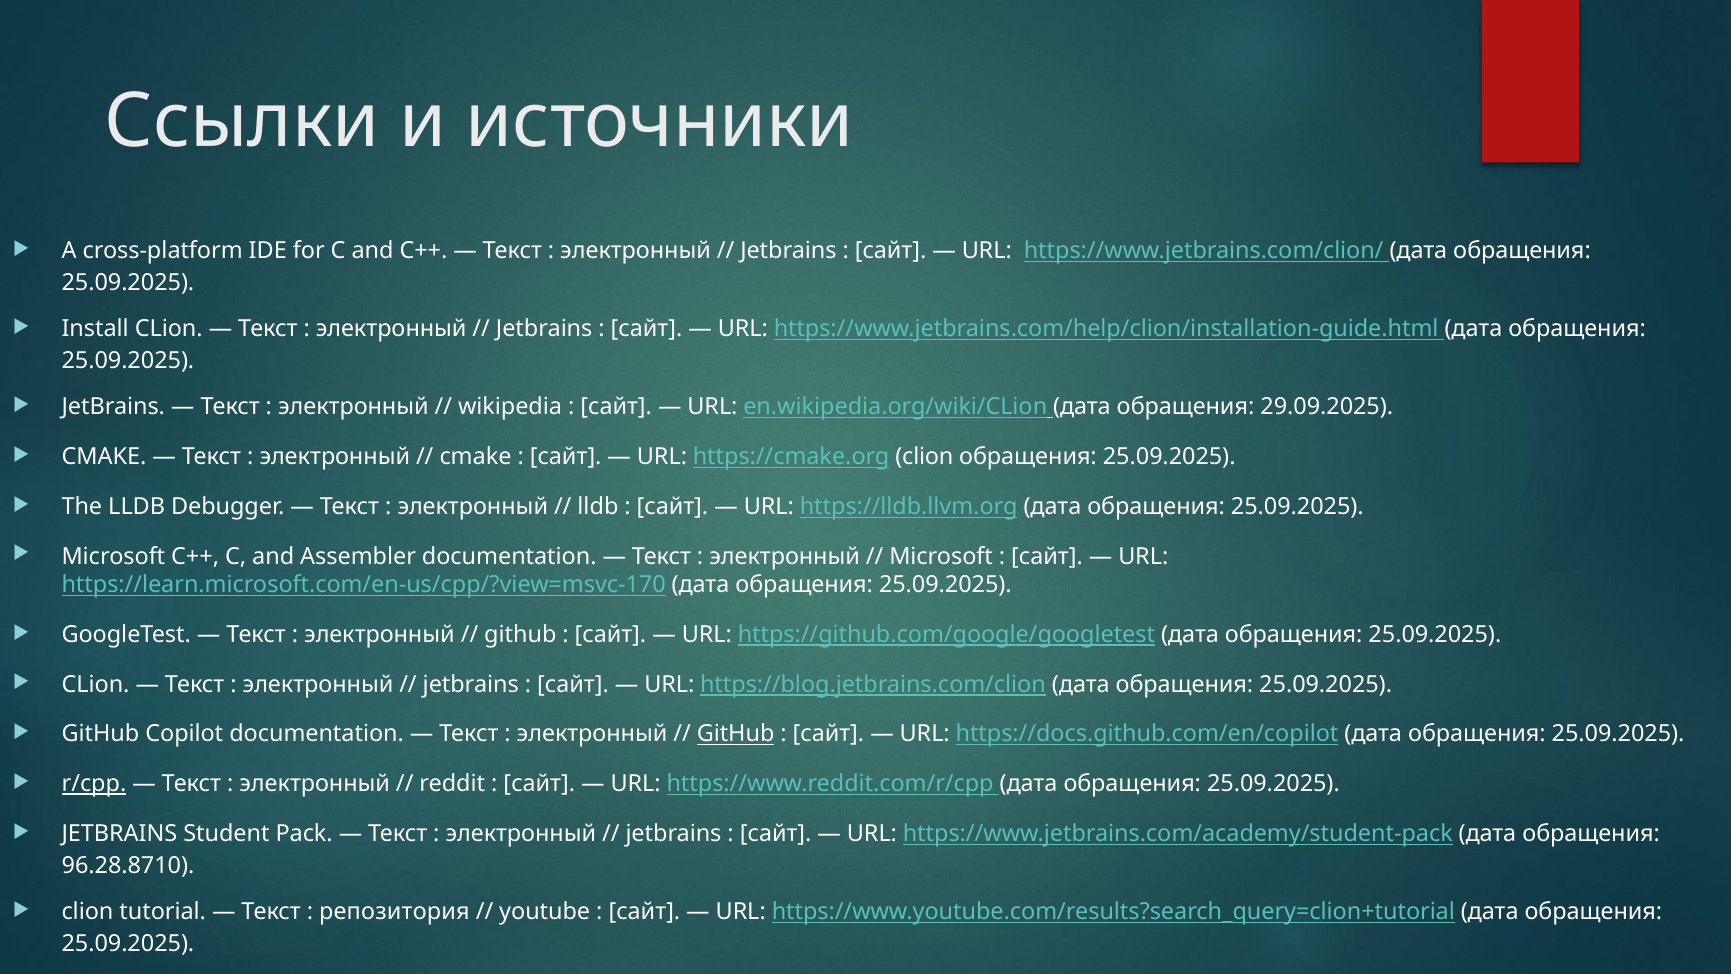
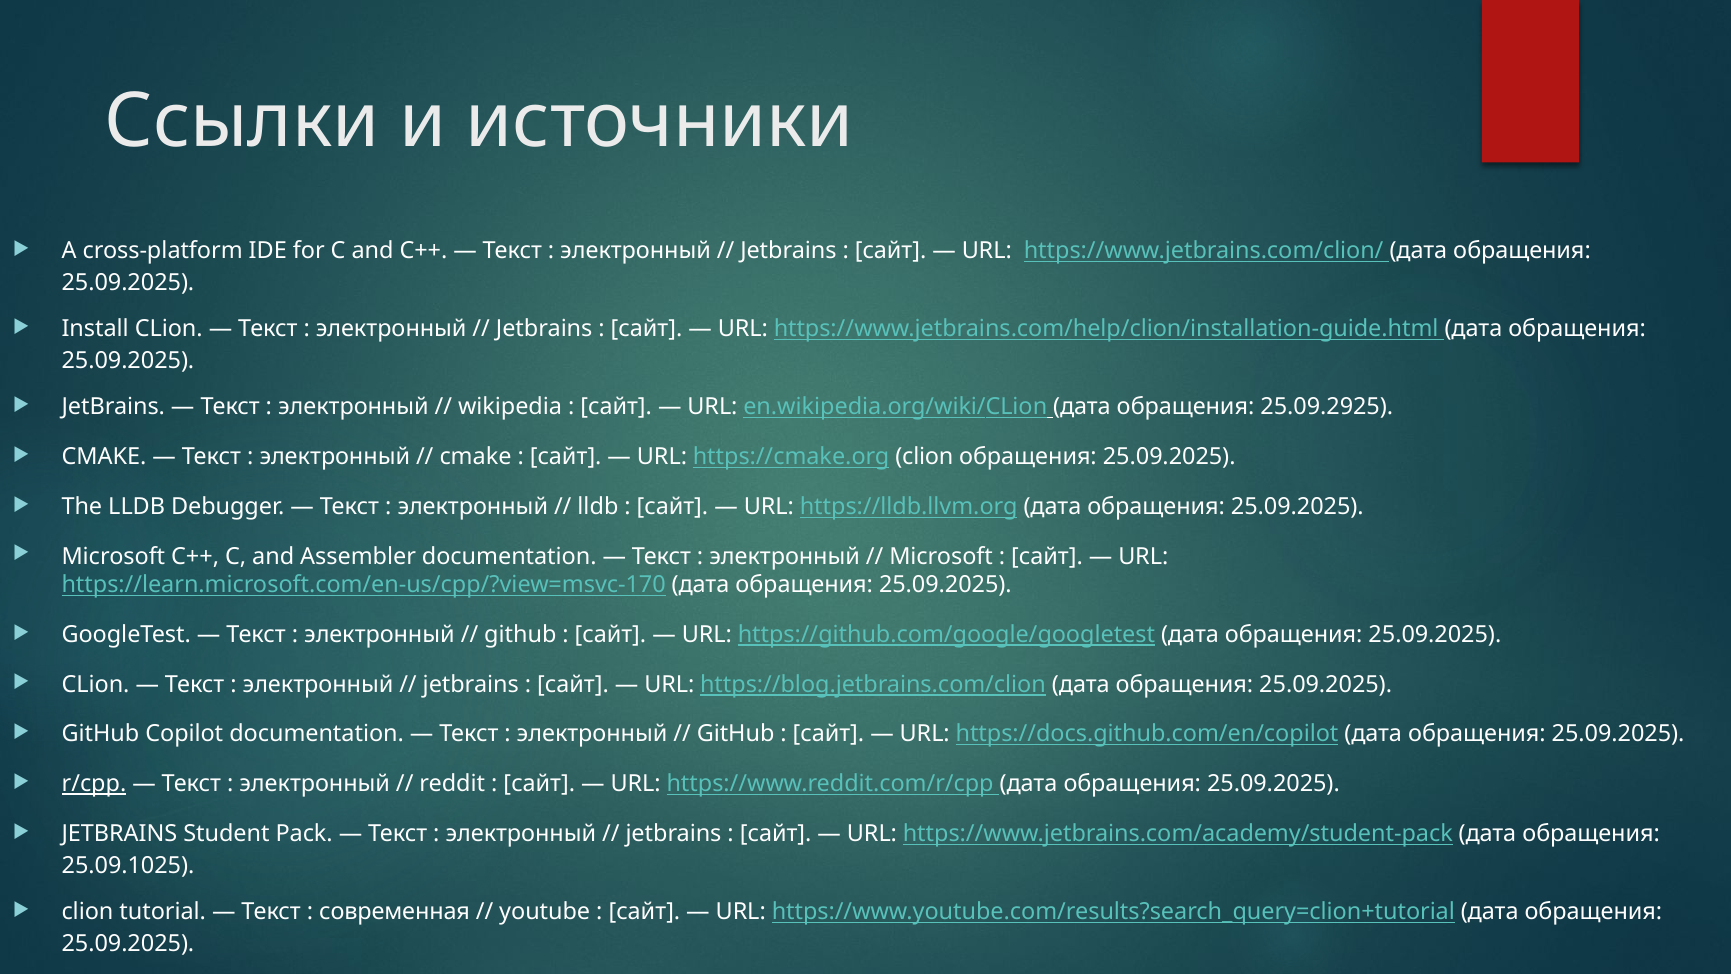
29.09.2025: 29.09.2025 -> 25.09.2925
GitHub at (736, 734) underline: present -> none
96.28.8710: 96.28.8710 -> 25.09.1025
репозитория: репозитория -> современная
